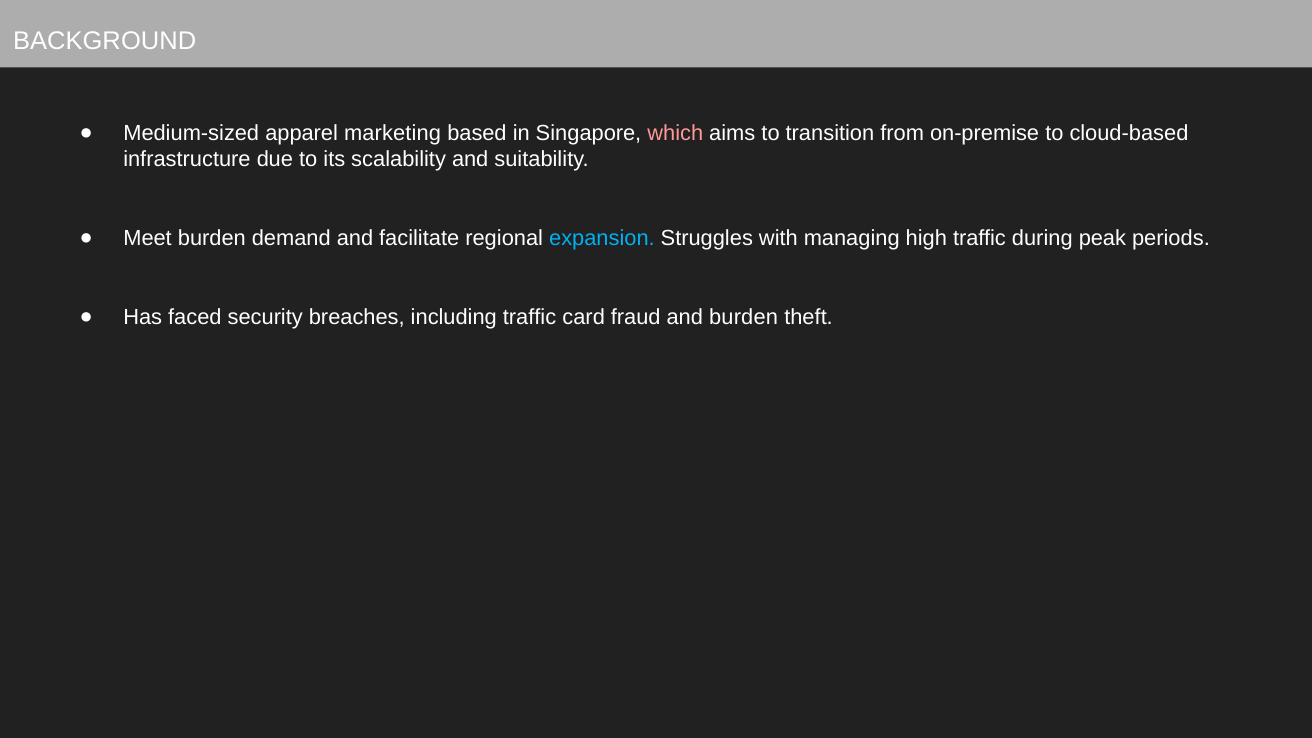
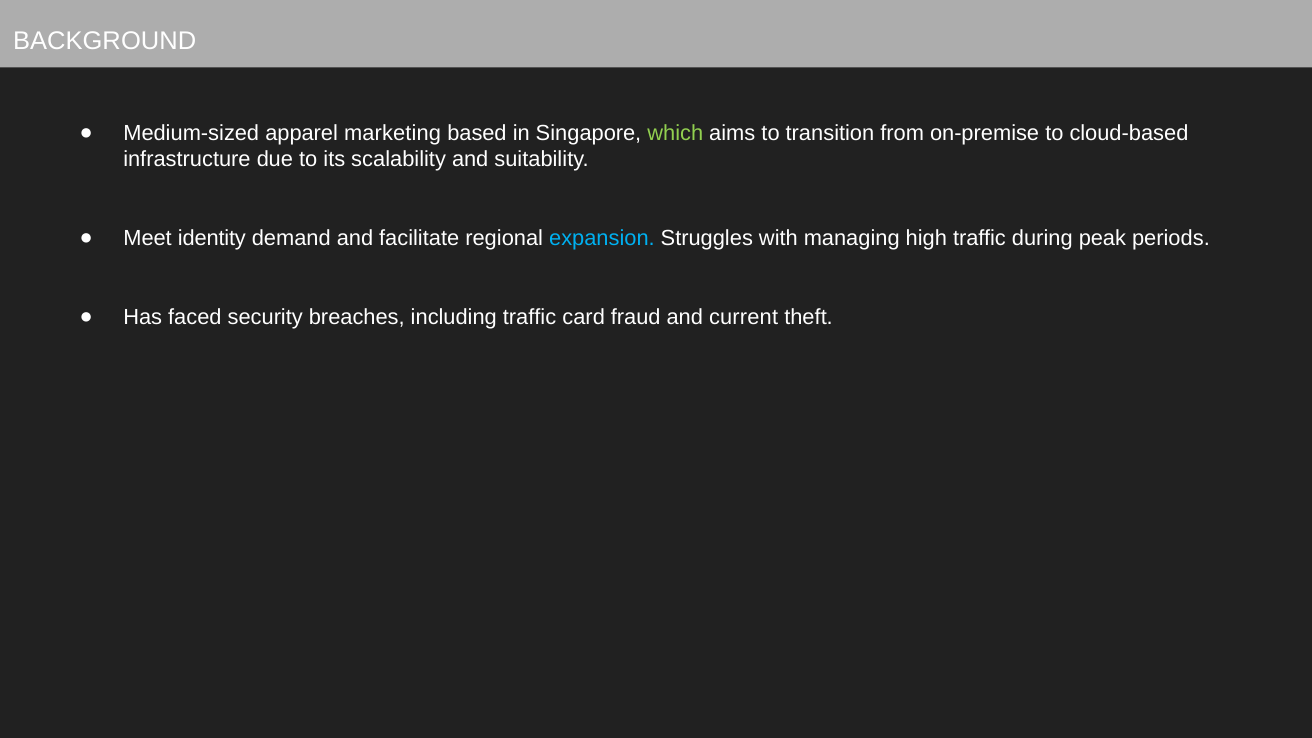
which colour: pink -> light green
Meet burden: burden -> identity
and burden: burden -> current
